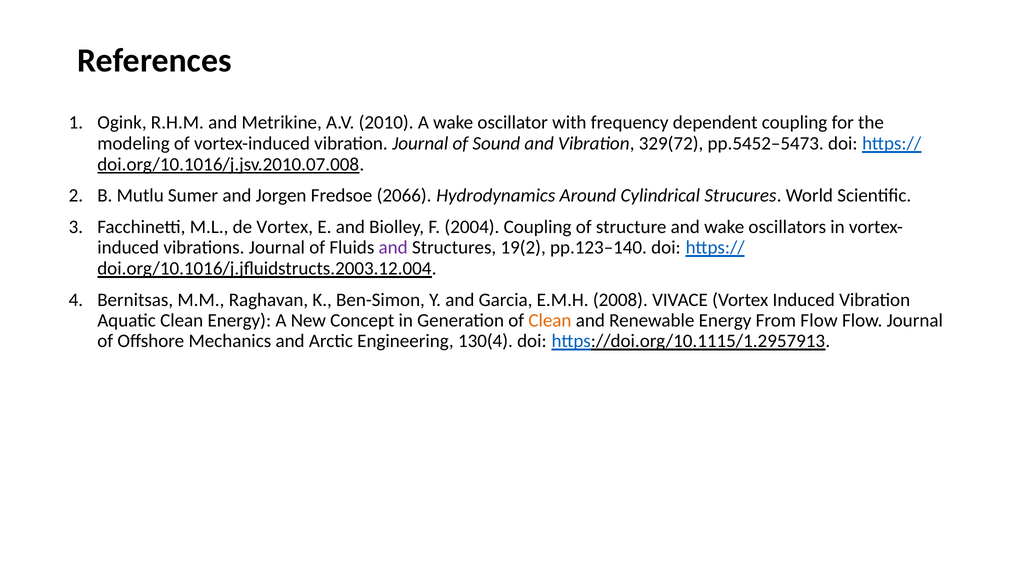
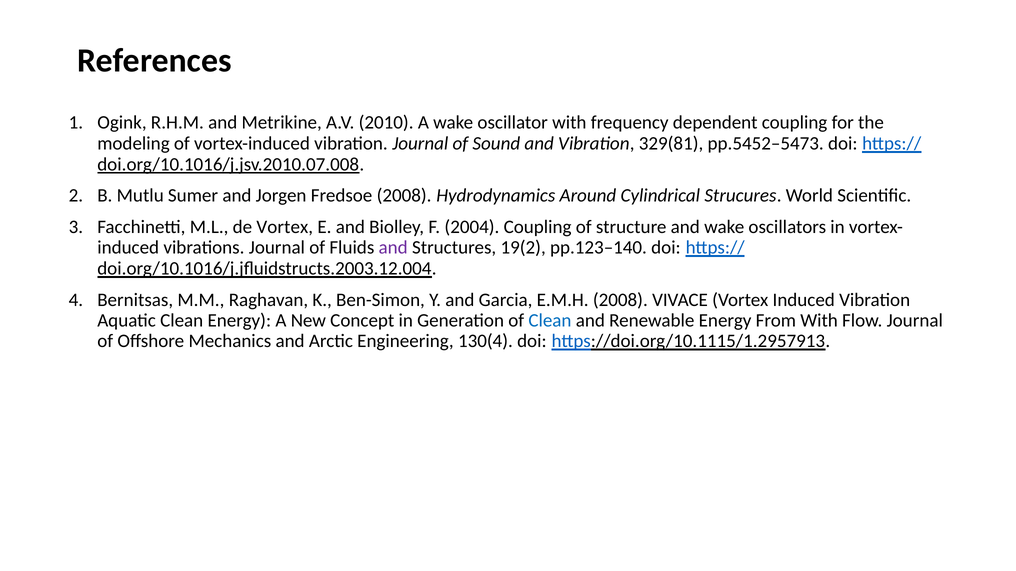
329(72: 329(72 -> 329(81
Fredsoe 2066: 2066 -> 2008
Clean at (550, 321) colour: orange -> blue
From Flow: Flow -> With
